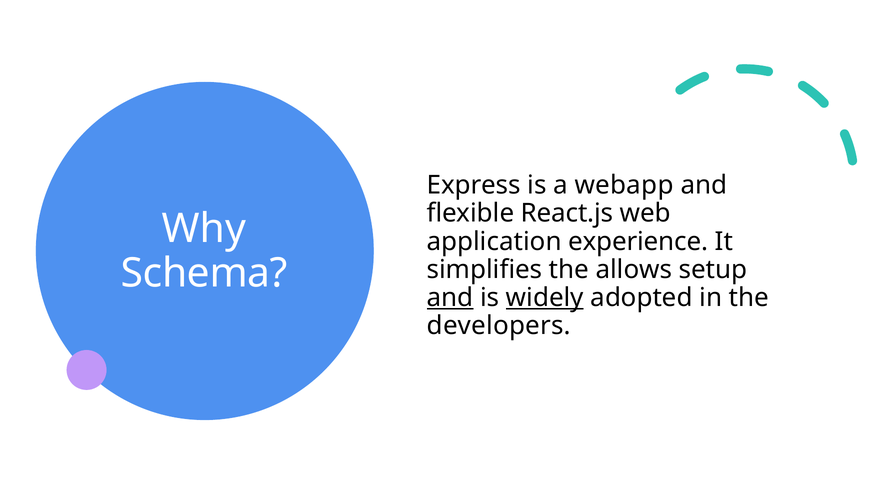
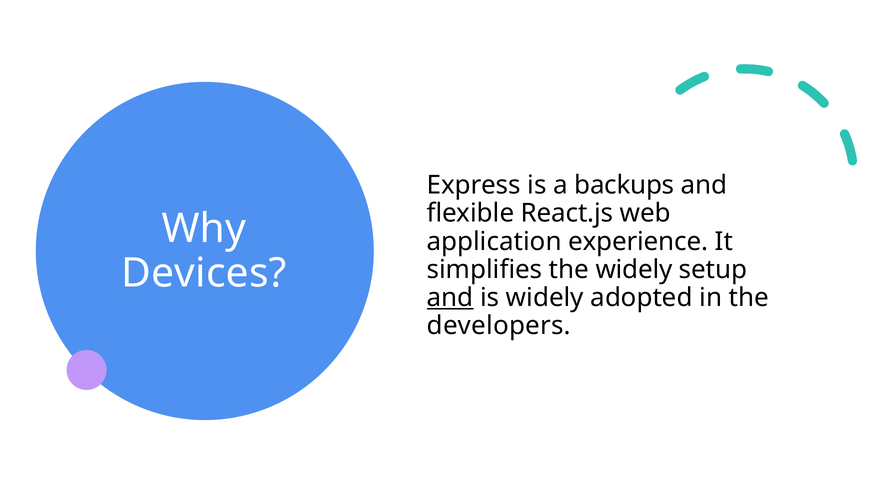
webapp: webapp -> backups
Schema: Schema -> Devices
the allows: allows -> widely
widely at (545, 298) underline: present -> none
